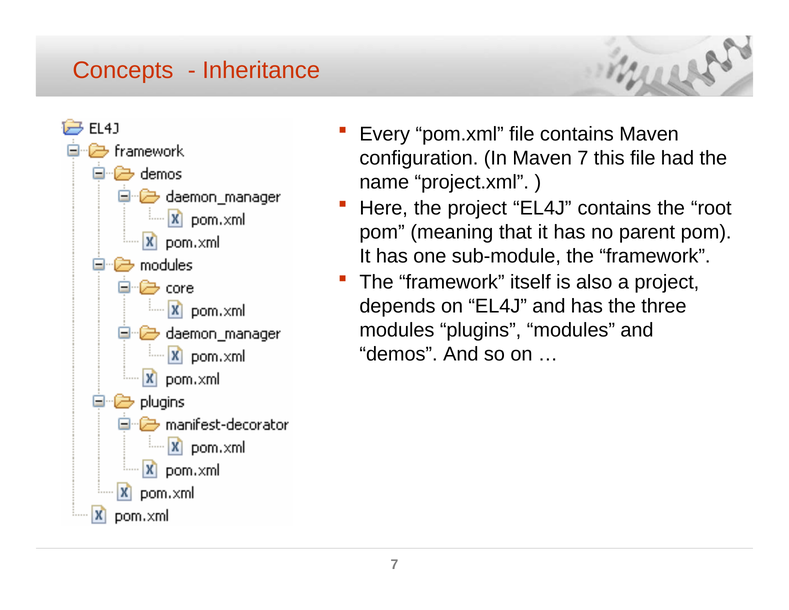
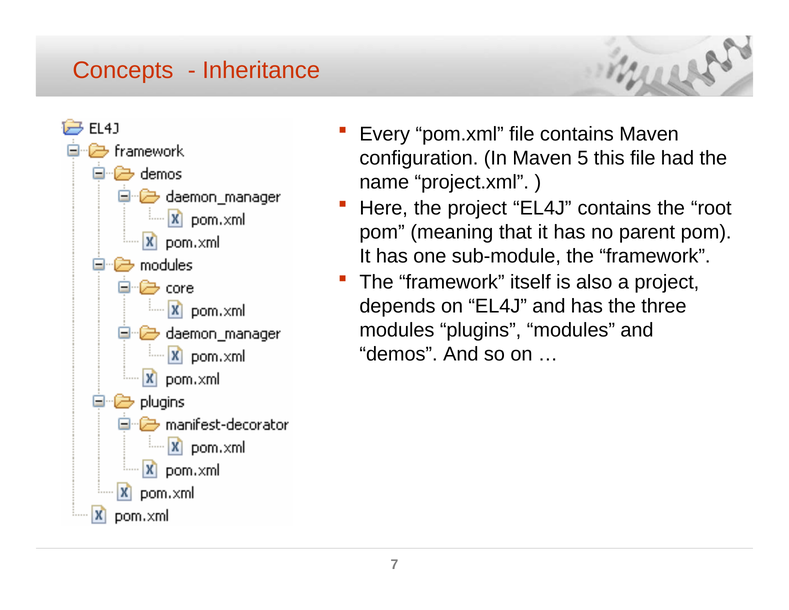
Maven 7: 7 -> 5
